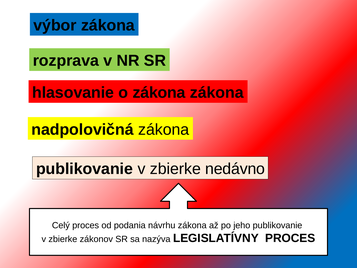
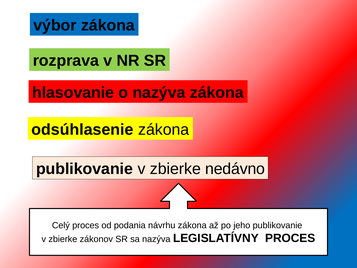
o zákona: zákona -> nazýva
nadpolovičná: nadpolovičná -> odsúhlasenie
